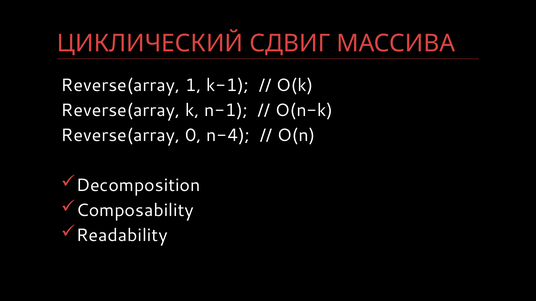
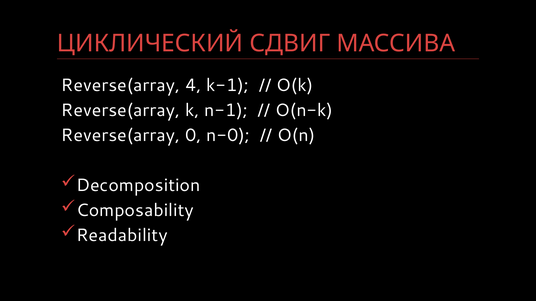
1: 1 -> 4
n-4: n-4 -> n-0
